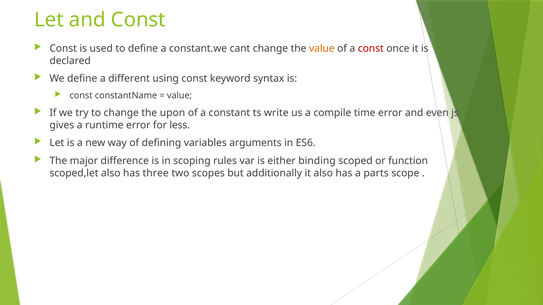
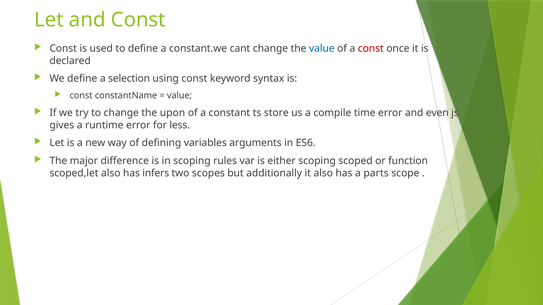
value at (322, 49) colour: orange -> blue
different: different -> selection
write: write -> store
either binding: binding -> scoping
three: three -> infers
